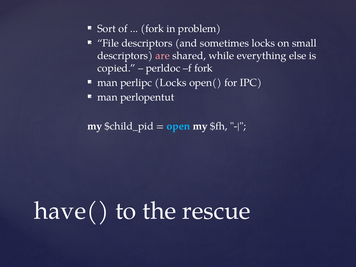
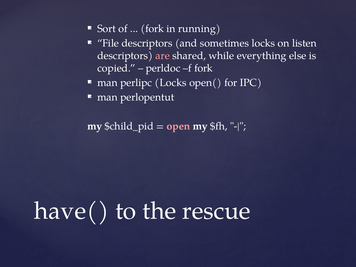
problem: problem -> running
small: small -> listen
open colour: light blue -> pink
